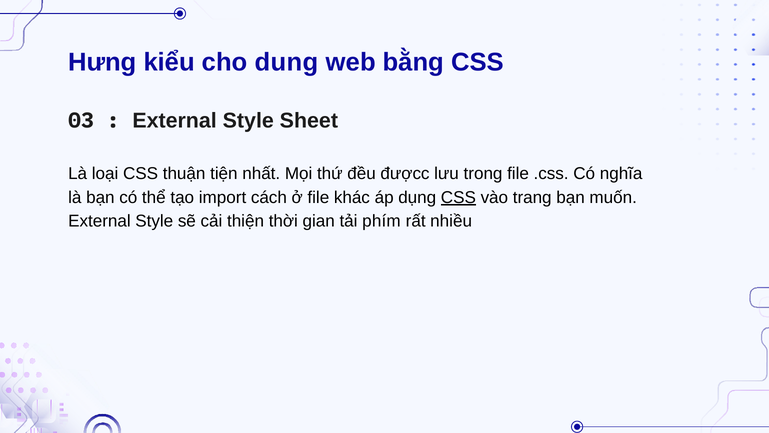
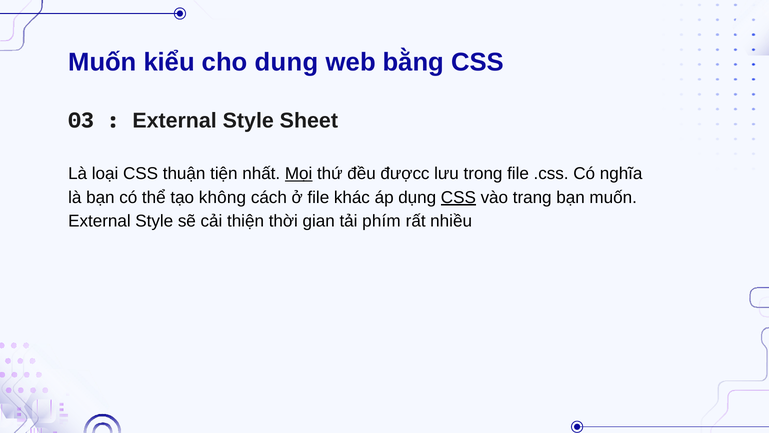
Hưng at (102, 62): Hưng -> Muốn
Mọi underline: none -> present
import: import -> không
